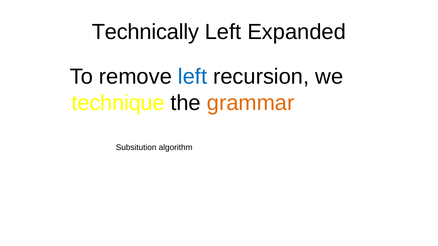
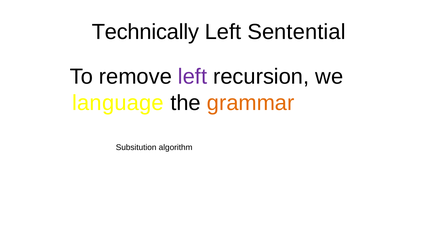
Expanded: Expanded -> Sentential
left at (193, 77) colour: blue -> purple
technique: technique -> language
